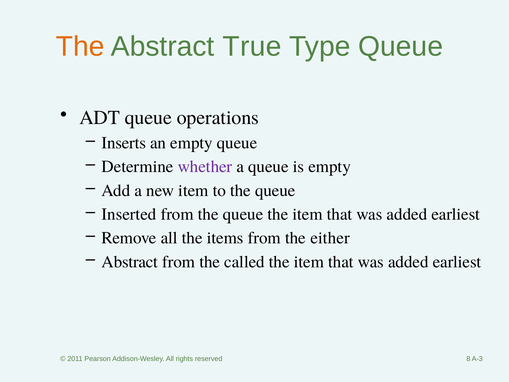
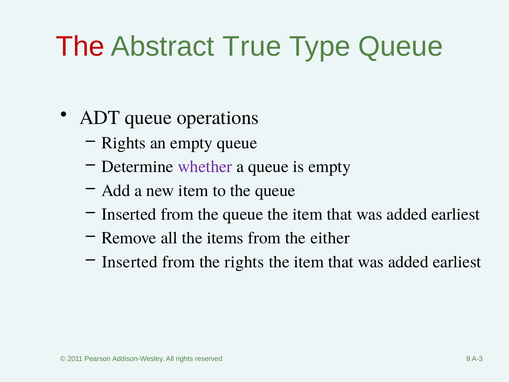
The at (80, 46) colour: orange -> red
Inserts at (124, 143): Inserts -> Rights
Abstract at (130, 262): Abstract -> Inserted
the called: called -> rights
